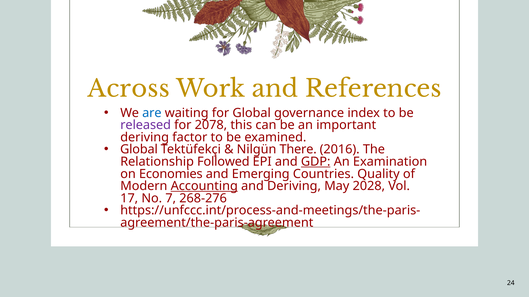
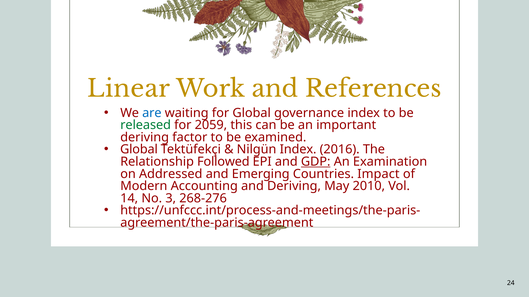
Across: Across -> Linear
released colour: purple -> green
2078: 2078 -> 2059
Nilgün There: There -> Index
Economies: Economies -> Addressed
Quality: Quality -> Impact
Accounting underline: present -> none
2028: 2028 -> 2010
17: 17 -> 14
7: 7 -> 3
